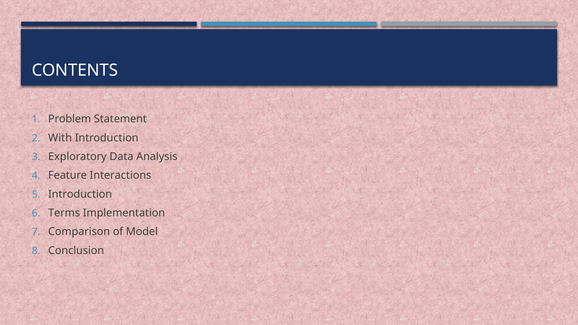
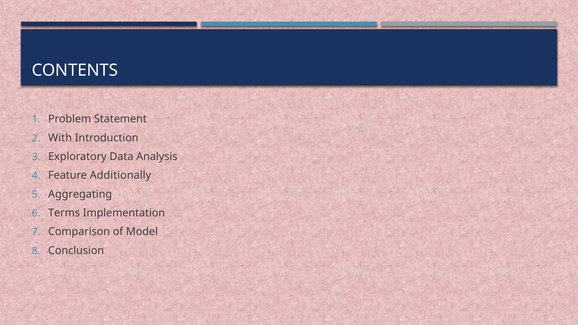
Interactions: Interactions -> Additionally
Introduction at (80, 194): Introduction -> Aggregating
